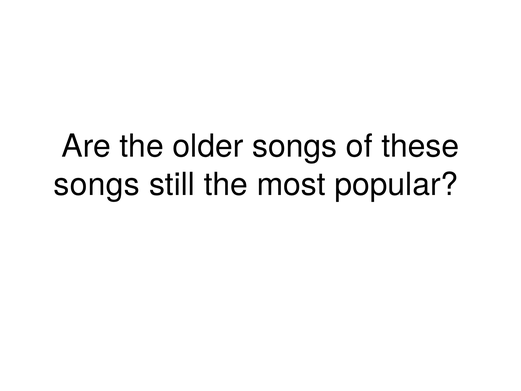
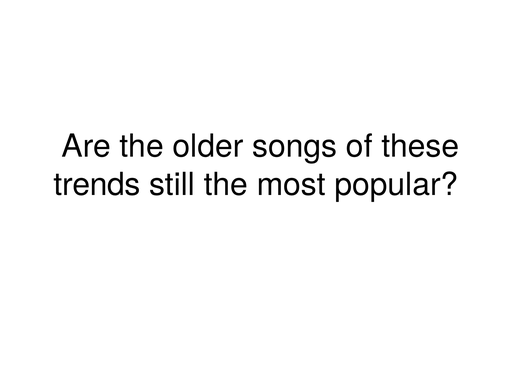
songs at (97, 185): songs -> trends
